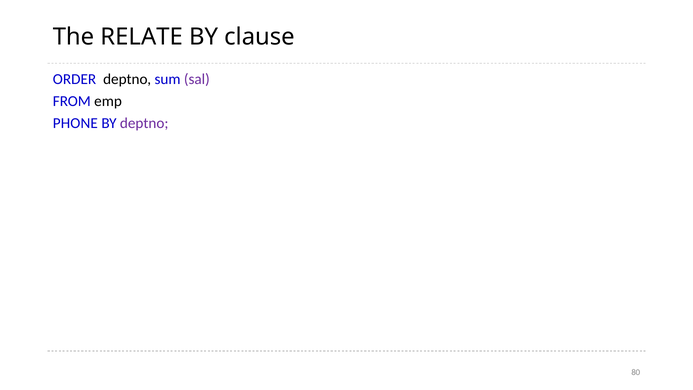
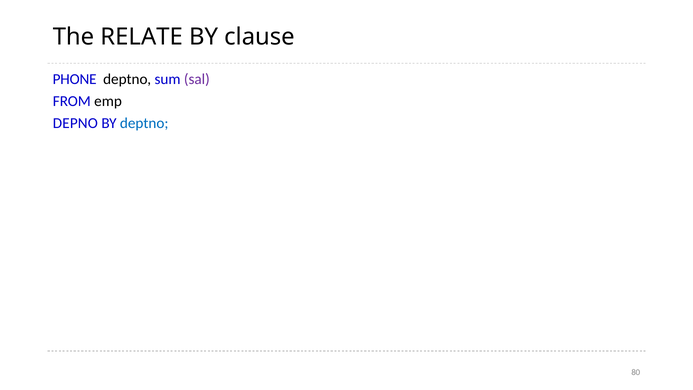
ORDER: ORDER -> PHONE
PHONE: PHONE -> DEPNO
deptno at (144, 123) colour: purple -> blue
